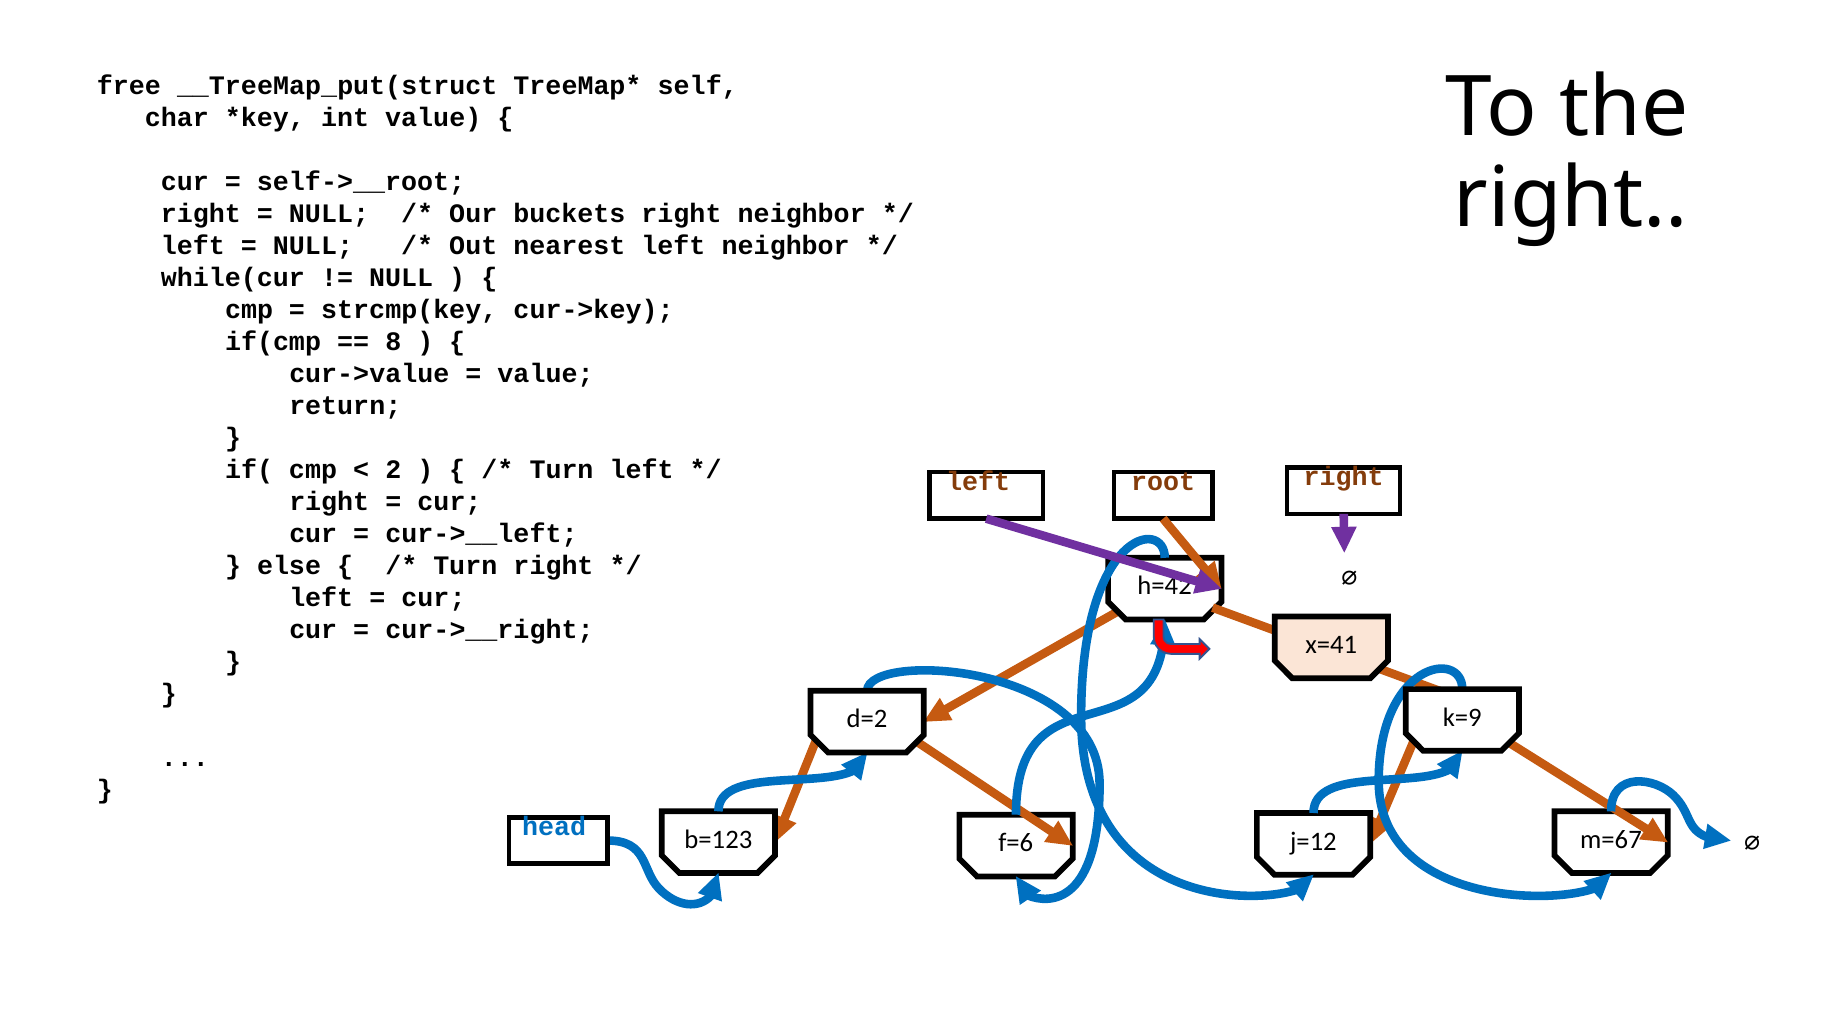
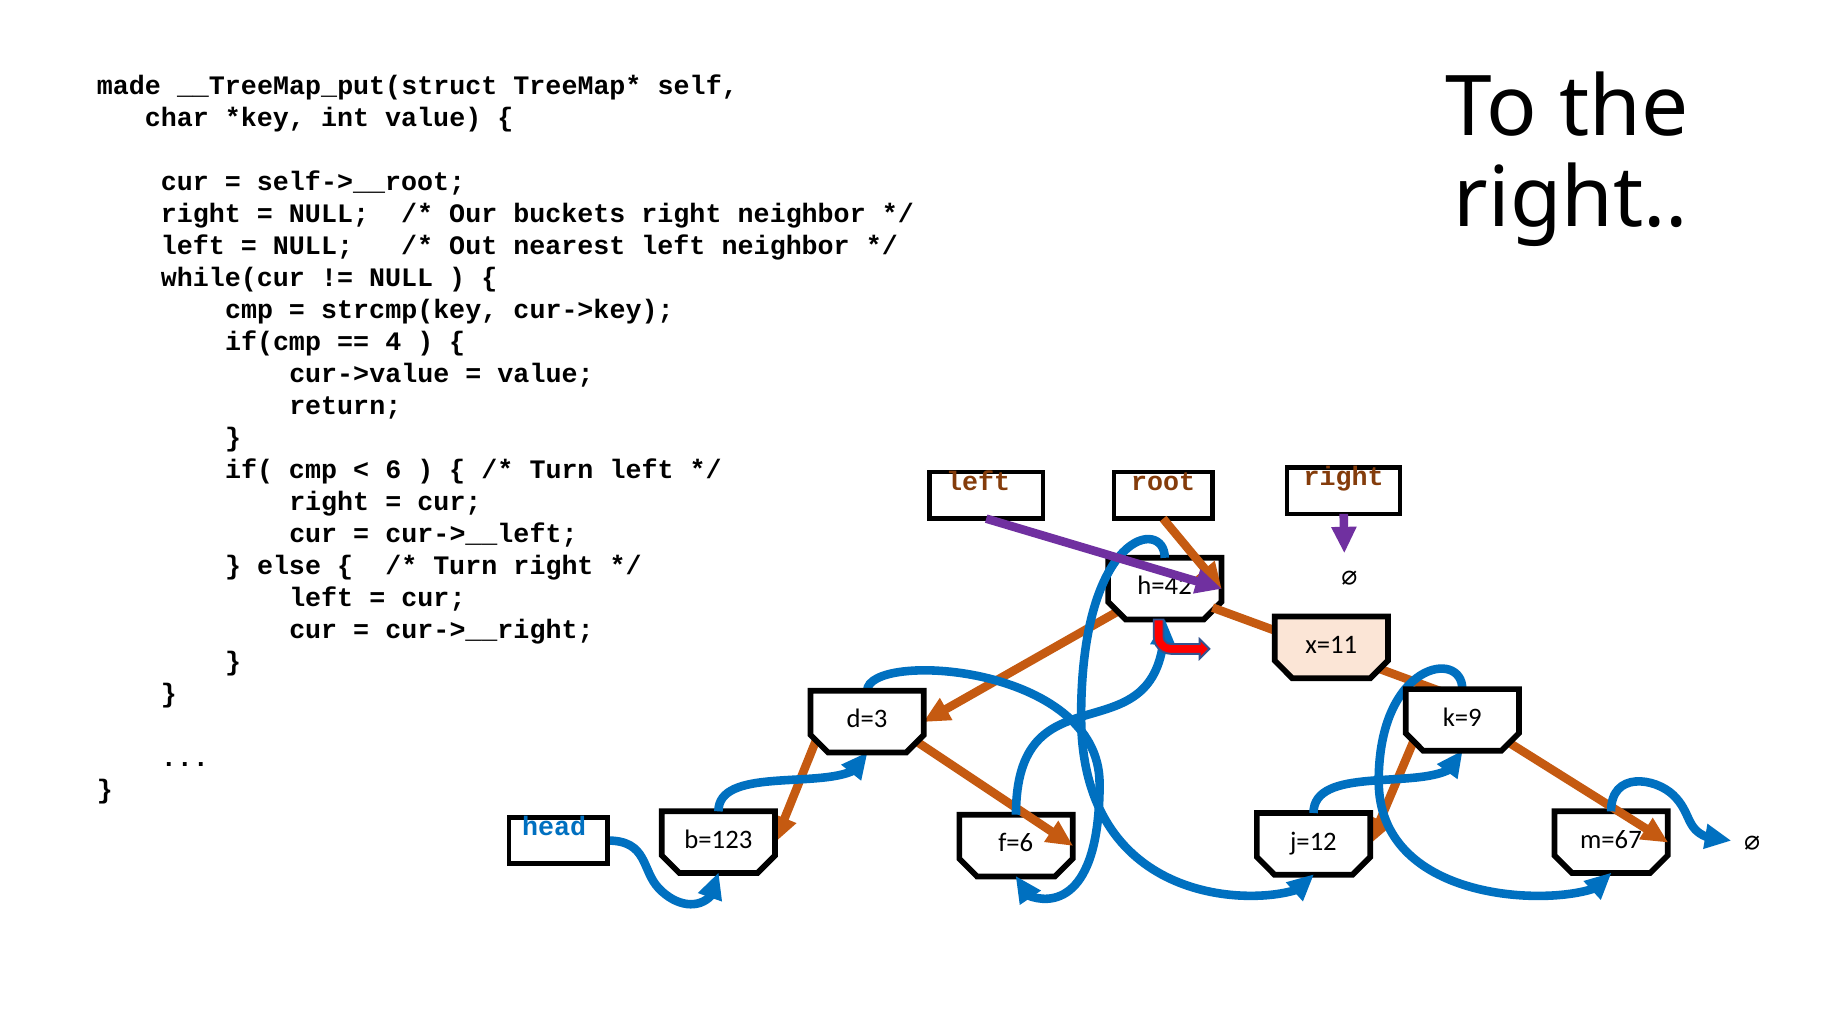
free: free -> made
8: 8 -> 4
2: 2 -> 6
x=41: x=41 -> x=11
d=2: d=2 -> d=3
